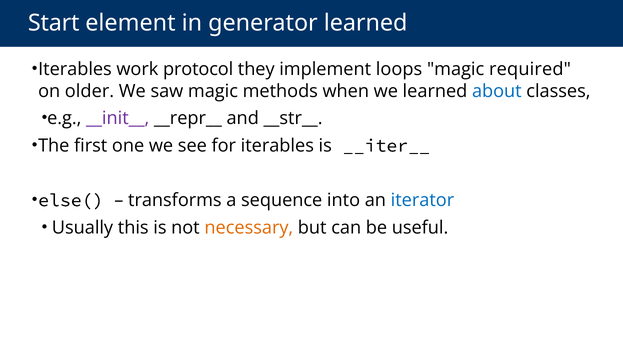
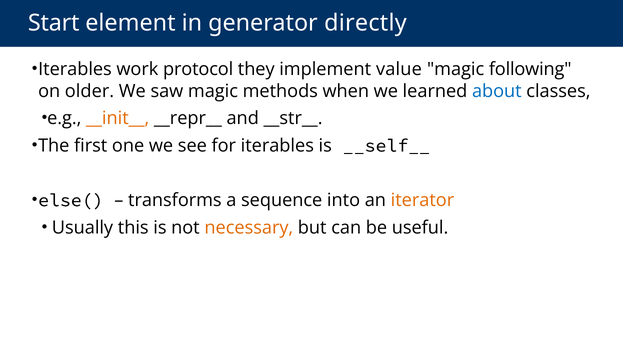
generator learned: learned -> directly
loops: loops -> value
required: required -> following
__init__ colour: purple -> orange
__iter__: __iter__ -> __self__
iterator colour: blue -> orange
